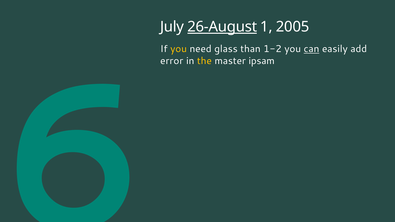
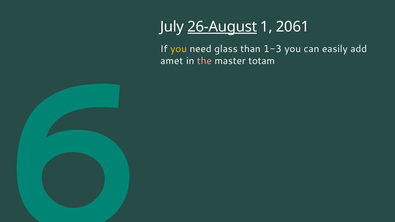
2005: 2005 -> 2061
1-2: 1-2 -> 1-3
can underline: present -> none
error: error -> amet
the colour: yellow -> pink
ipsam: ipsam -> totam
